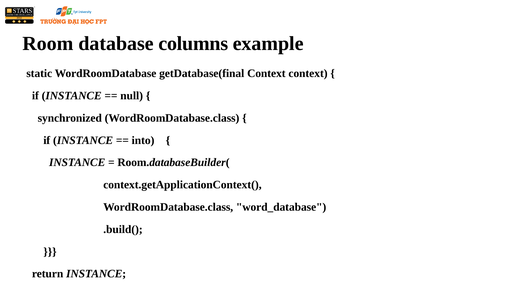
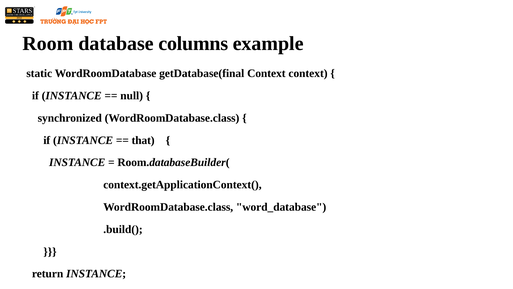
into: into -> that
